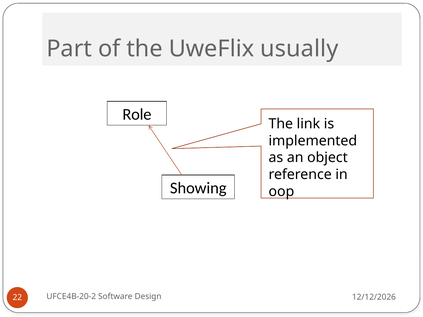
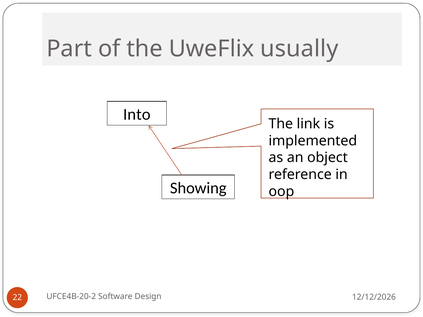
Role: Role -> Into
